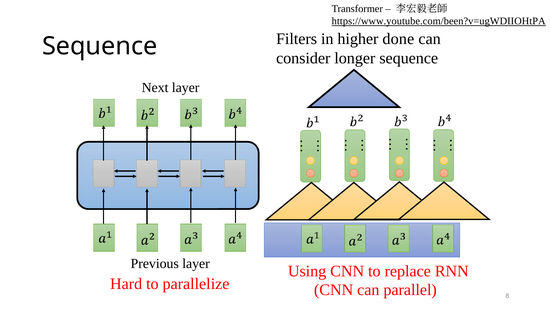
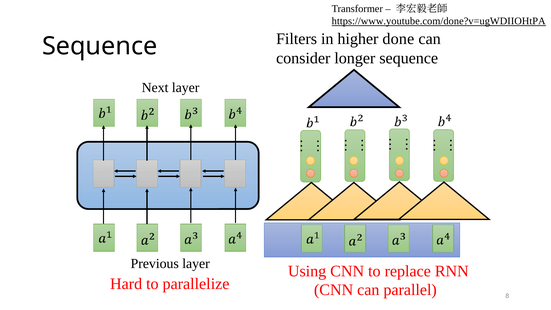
https://www.youtube.com/been?v=ugWDIIOHtPA: https://www.youtube.com/been?v=ugWDIIOHtPA -> https://www.youtube.com/done?v=ugWDIIOHtPA
